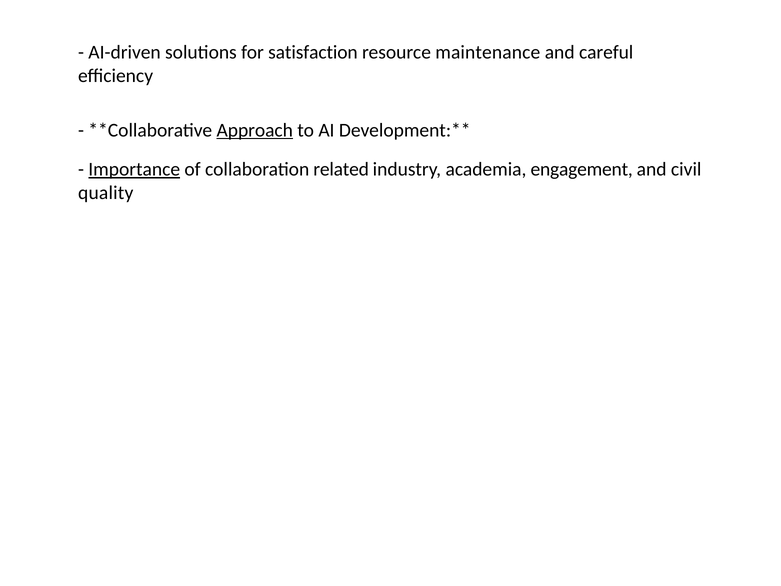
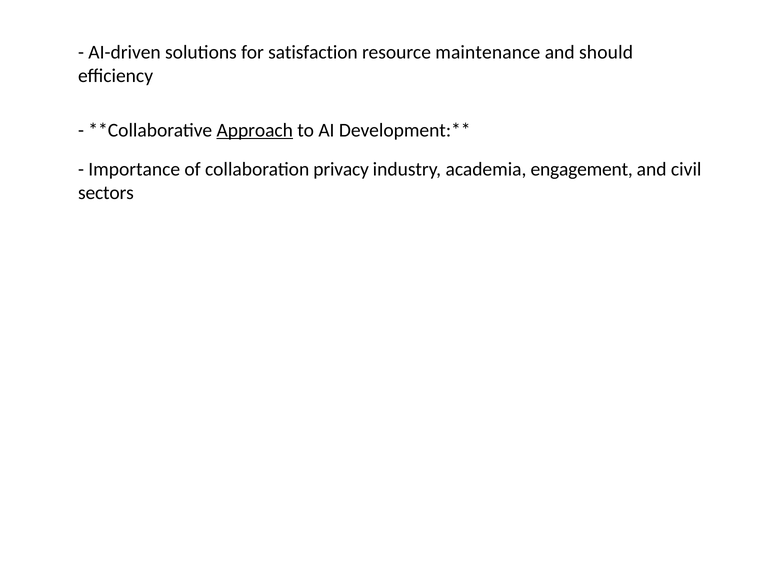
careful: careful -> should
Importance underline: present -> none
related: related -> privacy
quality: quality -> sectors
